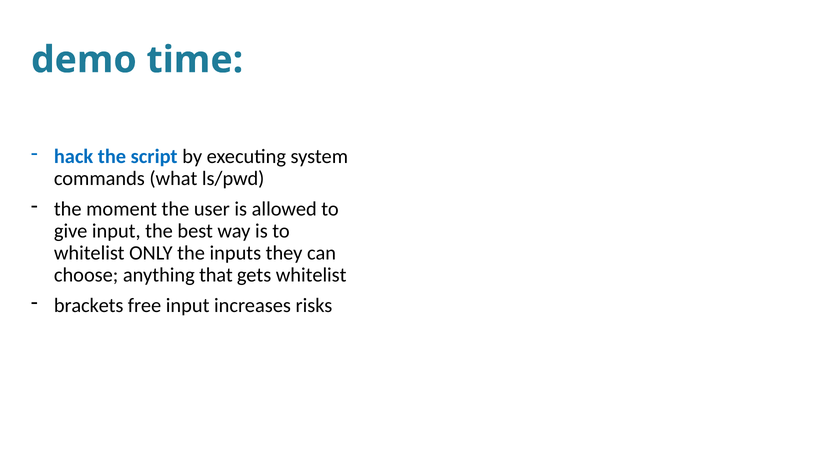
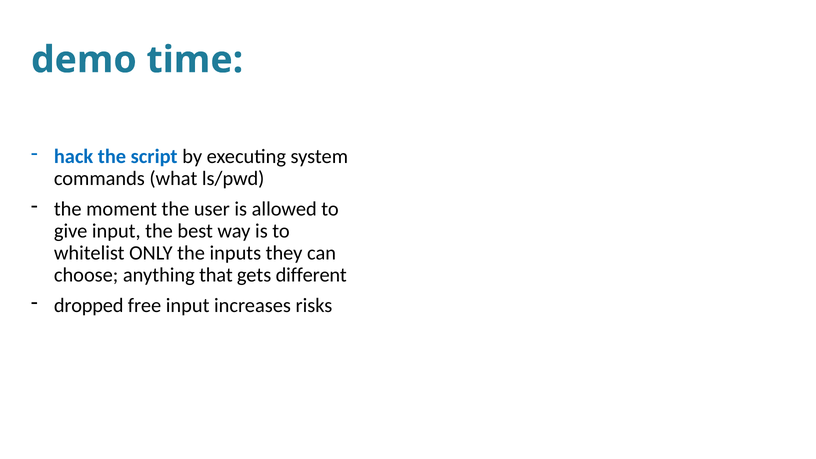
gets whitelist: whitelist -> different
brackets: brackets -> dropped
